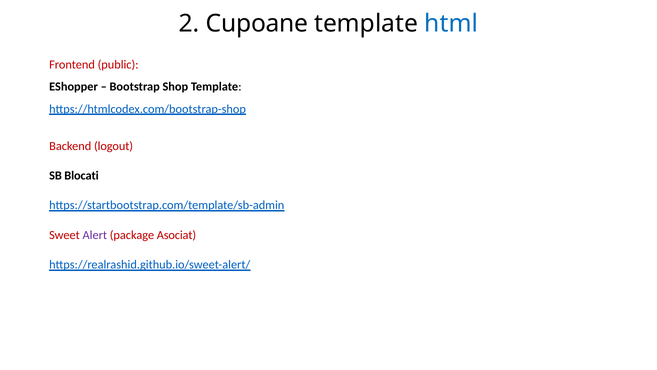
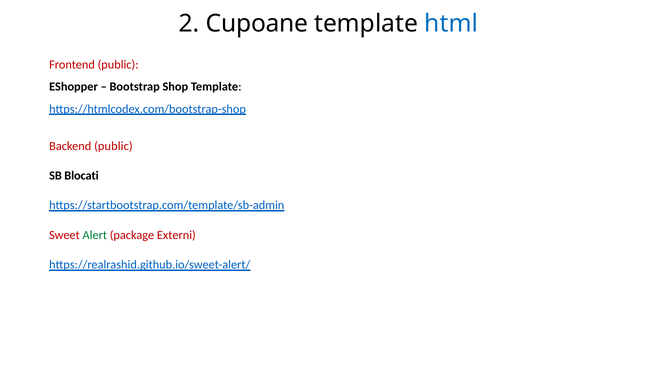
Backend logout: logout -> public
Alert colour: purple -> green
Asociat: Asociat -> Externi
